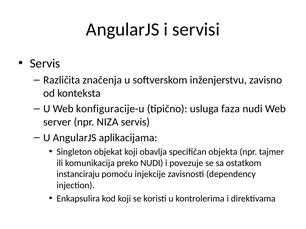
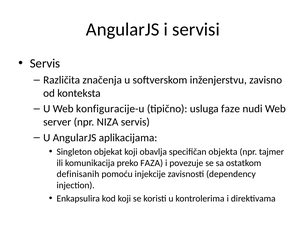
faza: faza -> faze
preko NUDI: NUDI -> FAZA
instanciraju: instanciraju -> definisanih
